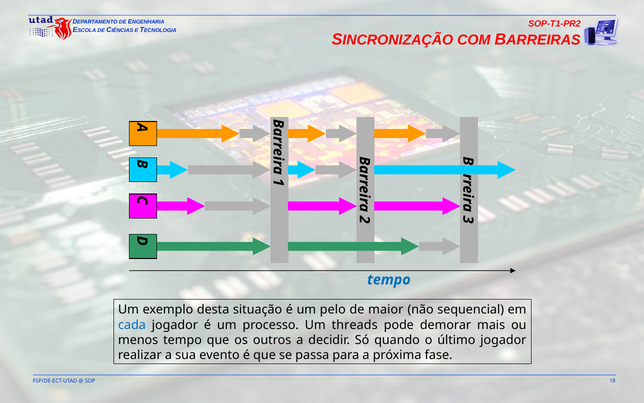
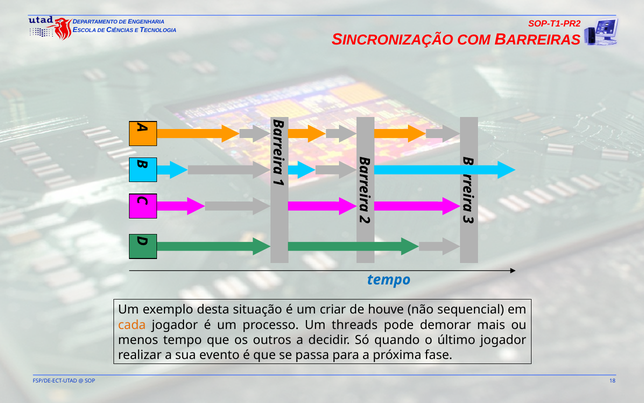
pelo: pelo -> criar
maior: maior -> houve
cada colour: blue -> orange
